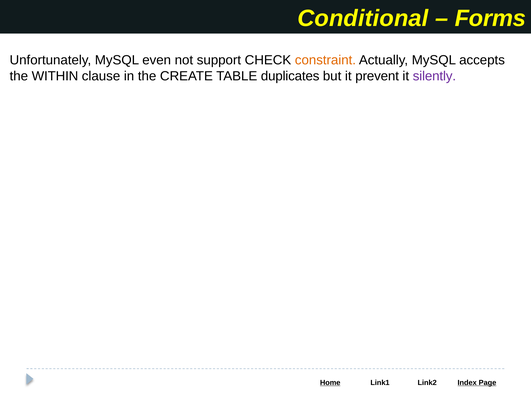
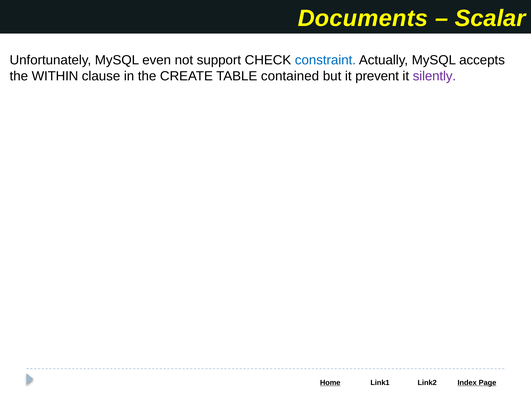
Conditional: Conditional -> Documents
Forms: Forms -> Scalar
constraint colour: orange -> blue
duplicates: duplicates -> contained
